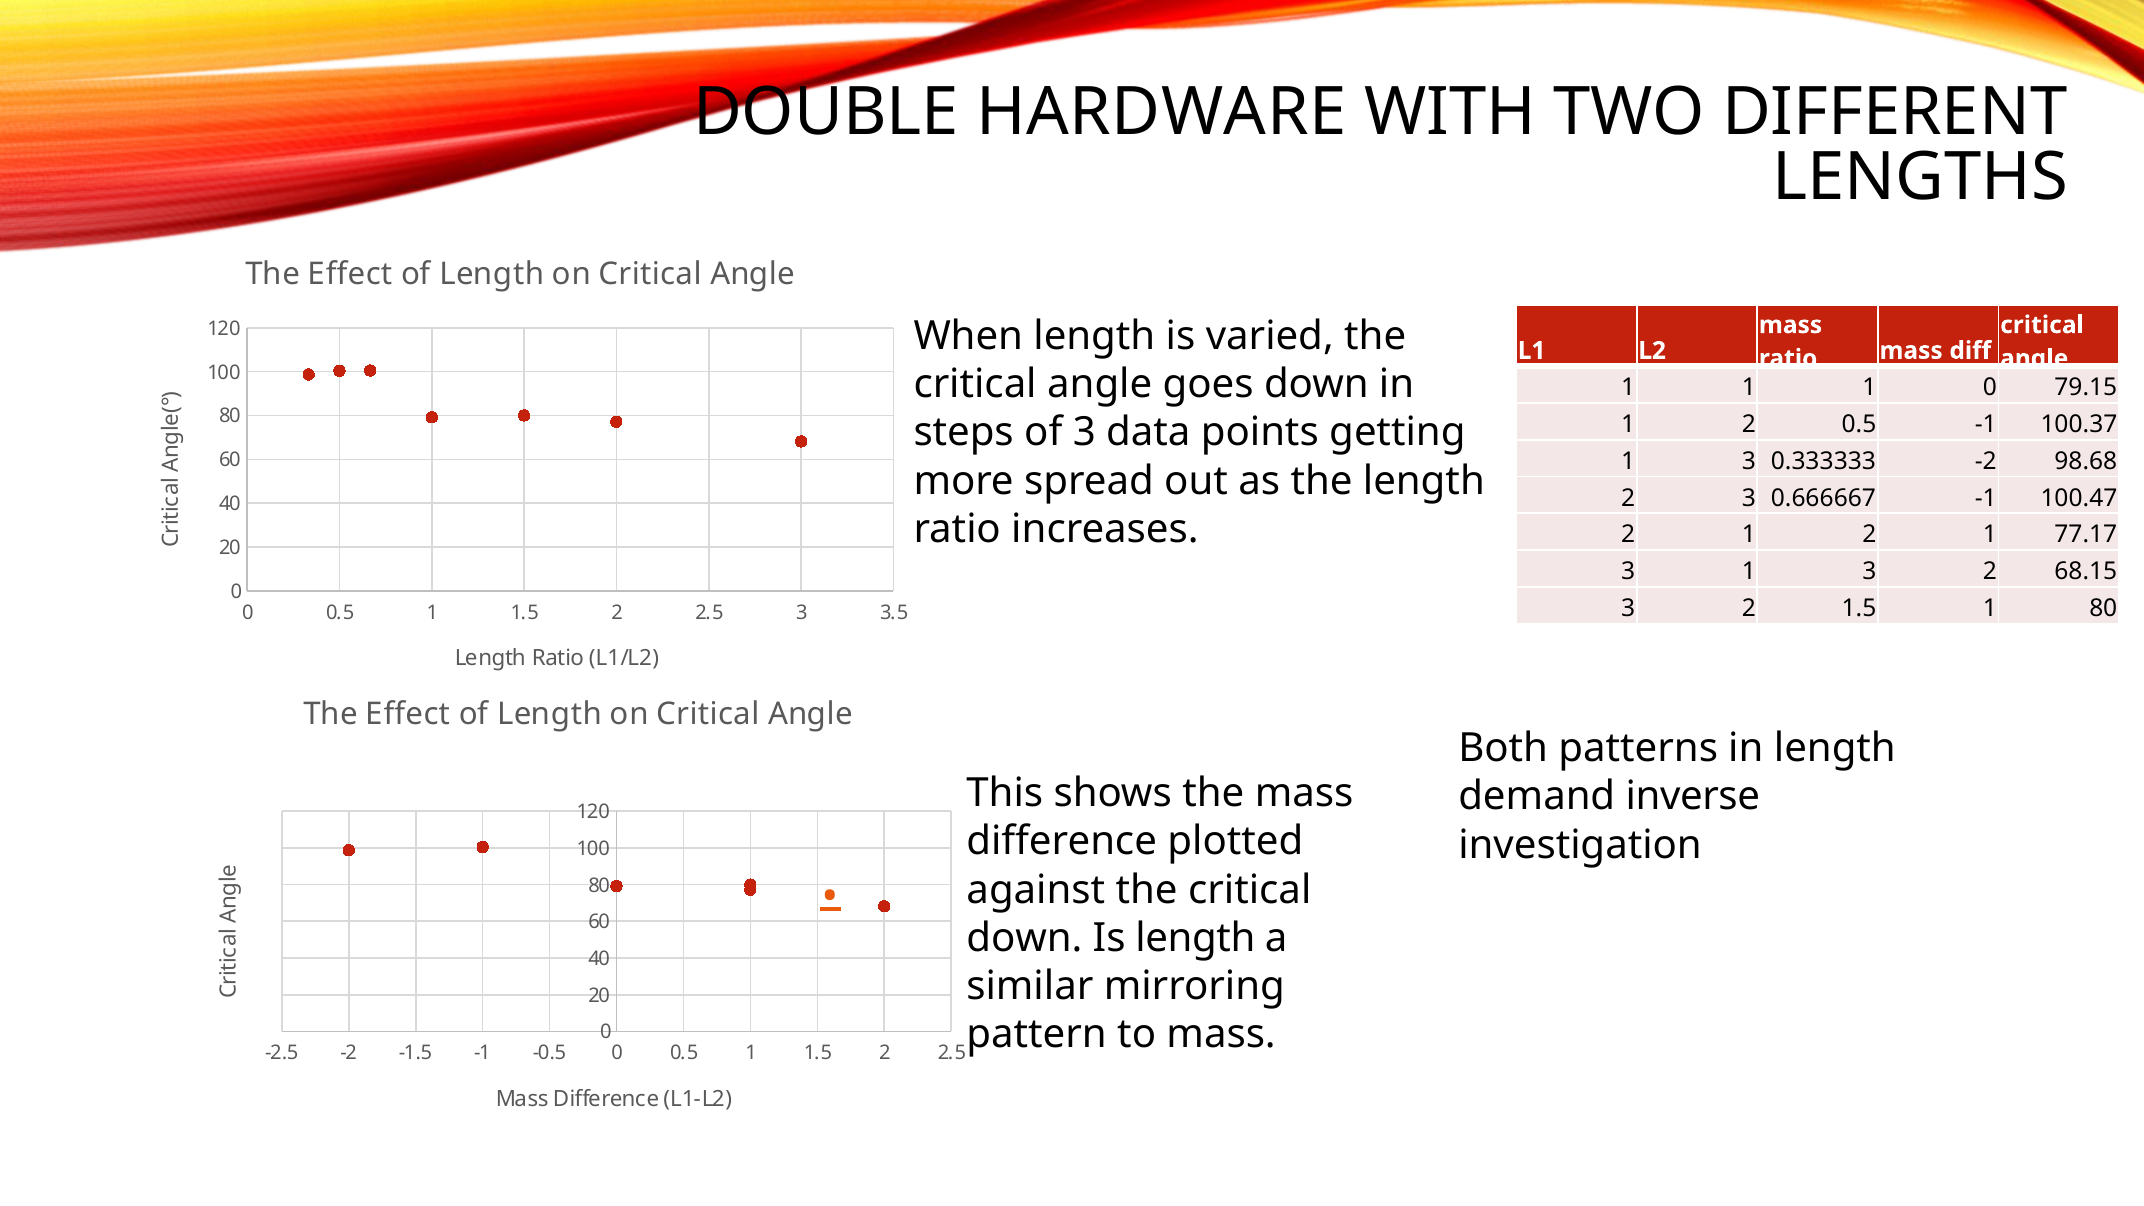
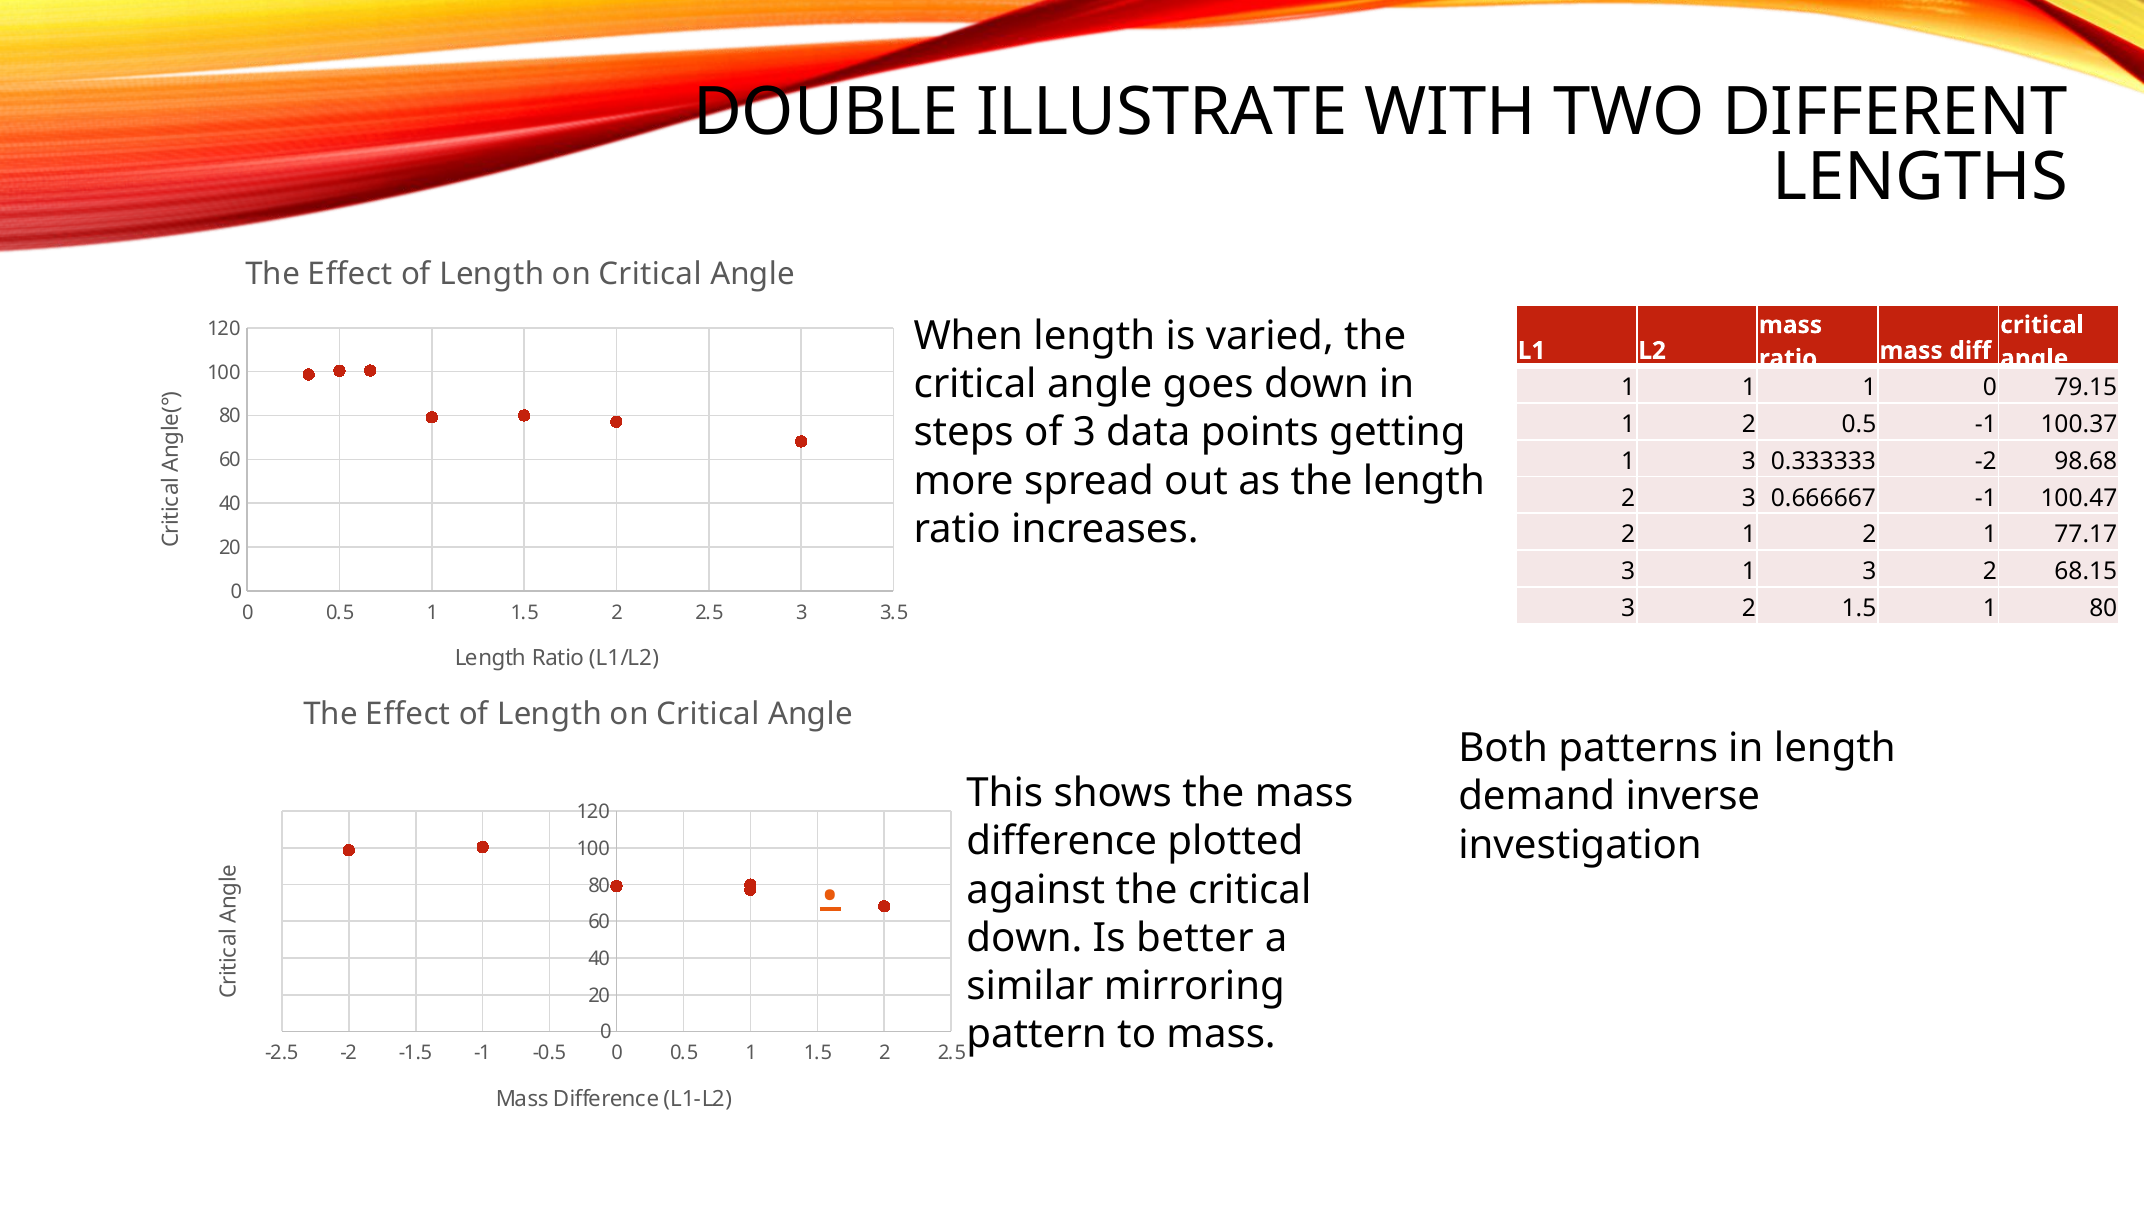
HARDWARE: HARDWARE -> ILLUSTRATE
Is length: length -> better
